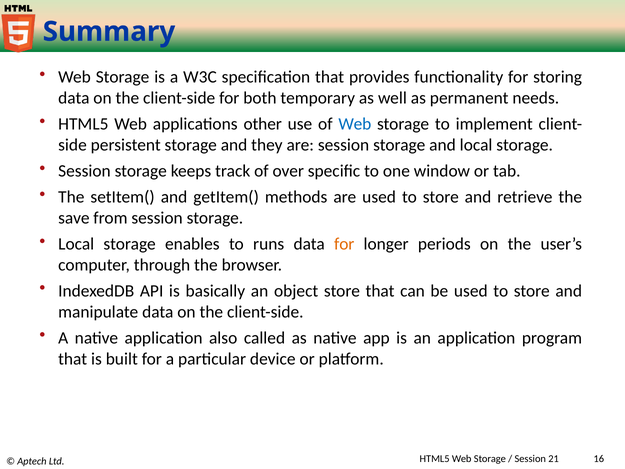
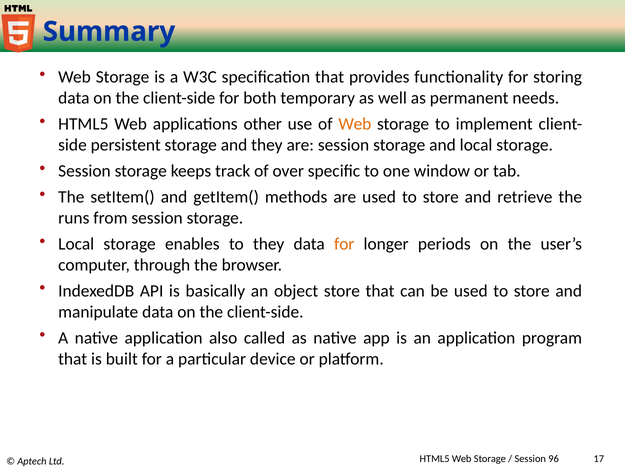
Web at (355, 124) colour: blue -> orange
save: save -> runs
to runs: runs -> they
21: 21 -> 96
16: 16 -> 17
